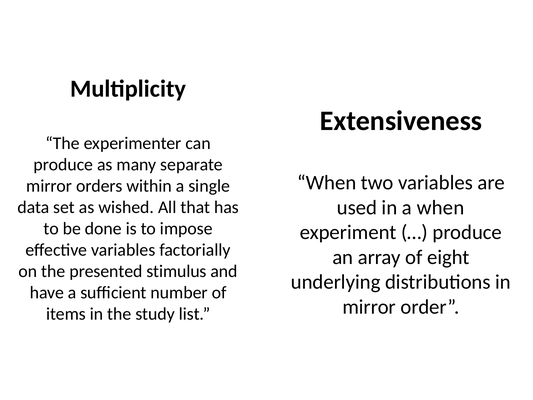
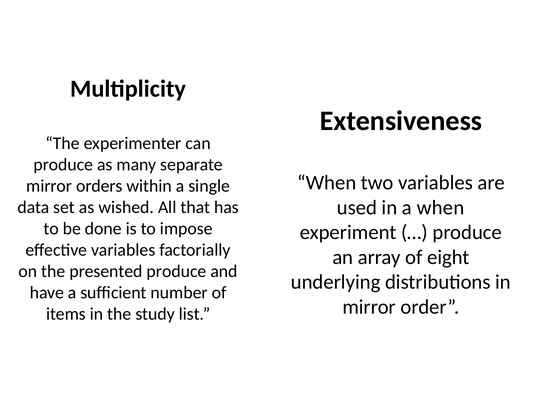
presented stimulus: stimulus -> produce
